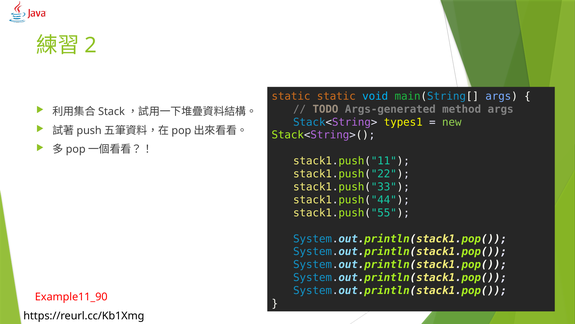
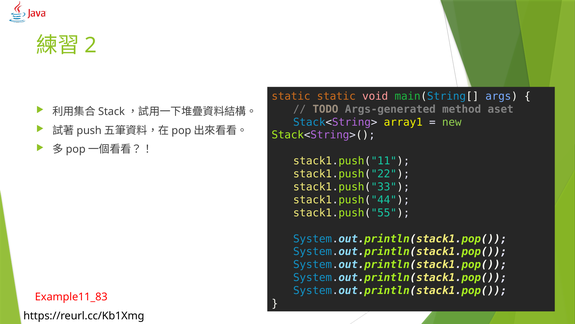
void colour: light blue -> pink
method args: args -> aset
types1: types1 -> array1
Example11_90: Example11_90 -> Example11_83
